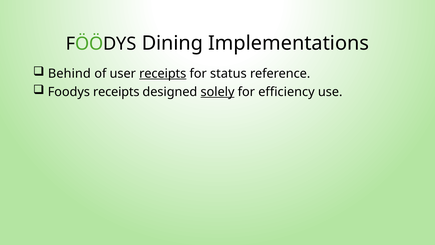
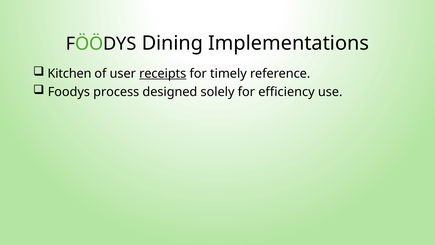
Behind: Behind -> Kitchen
status: status -> timely
Foodys receipts: receipts -> process
solely underline: present -> none
